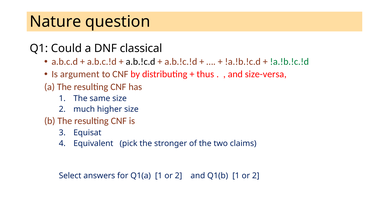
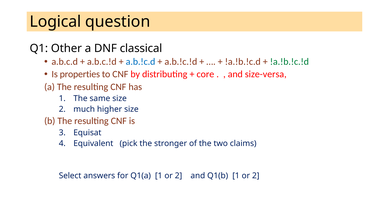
Nature: Nature -> Logical
Could: Could -> Other
a.b.!c.d colour: black -> blue
argument: argument -> properties
thus: thus -> core
